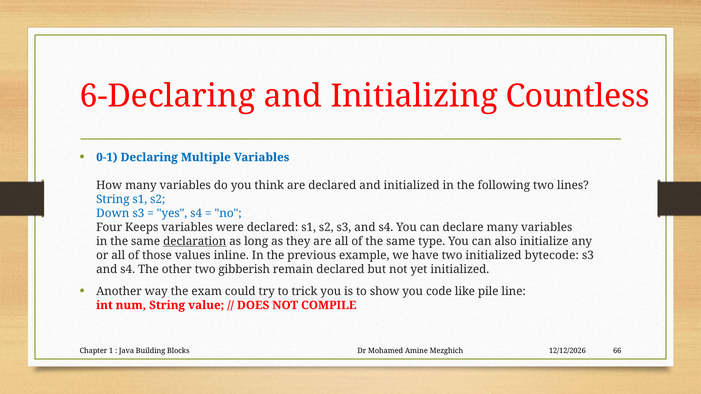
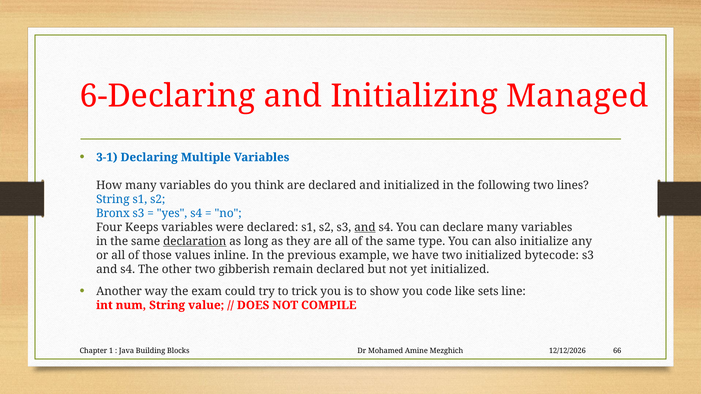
Countless: Countless -> Managed
0-1: 0-1 -> 3-1
Down: Down -> Bronx
and at (365, 228) underline: none -> present
pile: pile -> sets
